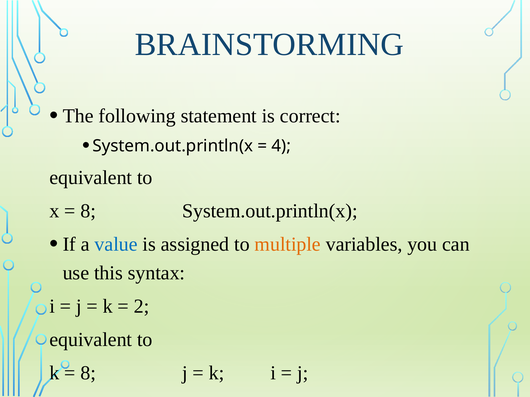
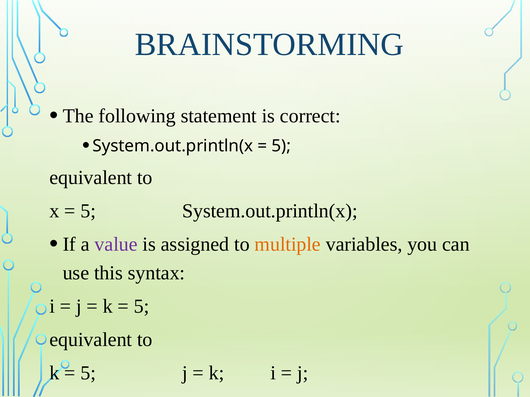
4 at (281, 146): 4 -> 5
8 at (88, 211): 8 -> 5
value colour: blue -> purple
2 at (142, 307): 2 -> 5
8 at (88, 373): 8 -> 5
